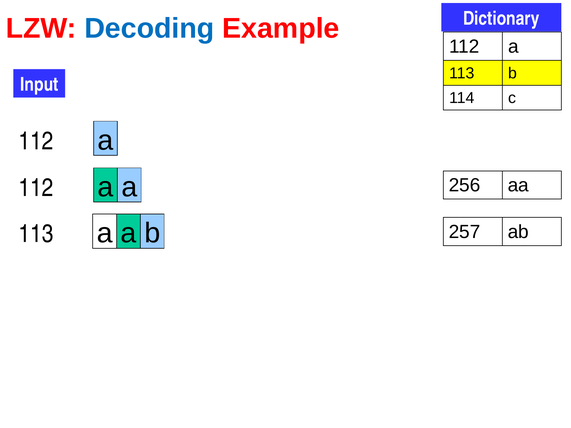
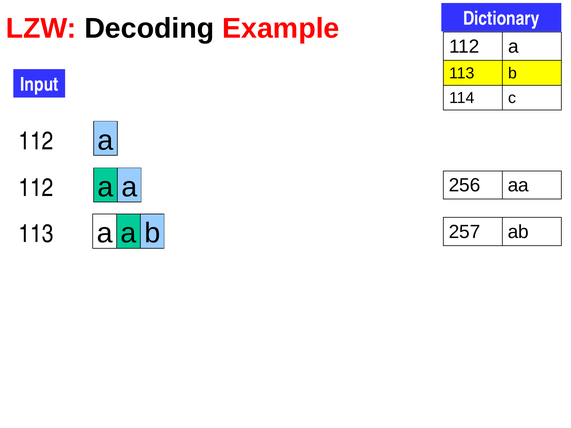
Decoding colour: blue -> black
